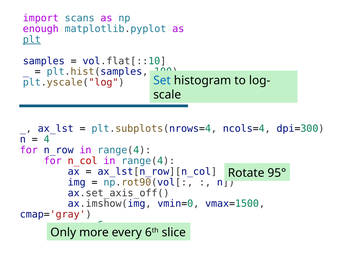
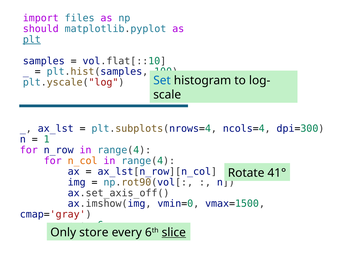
scans: scans -> files
enough: enough -> should
4: 4 -> 1
n_col colour: red -> orange
95°: 95° -> 41°
more: more -> store
slice underline: none -> present
